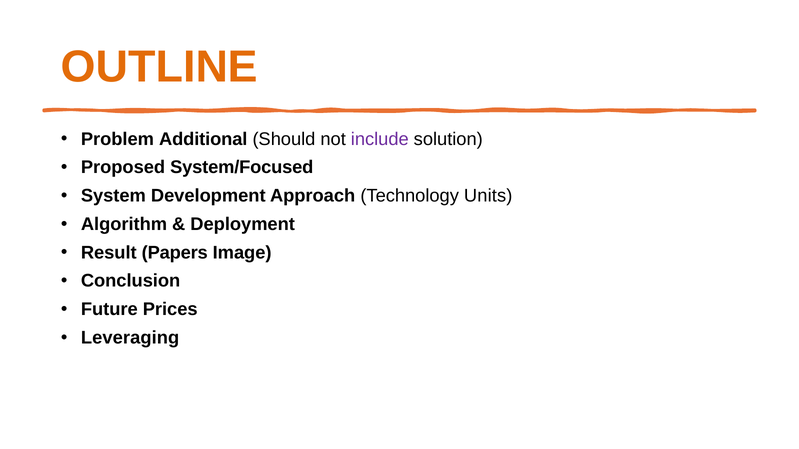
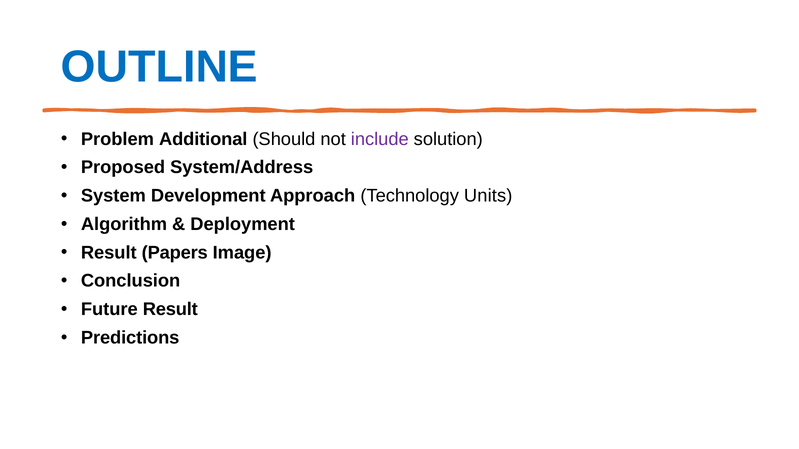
OUTLINE colour: orange -> blue
System/Focused: System/Focused -> System/Address
Future Prices: Prices -> Result
Leveraging: Leveraging -> Predictions
